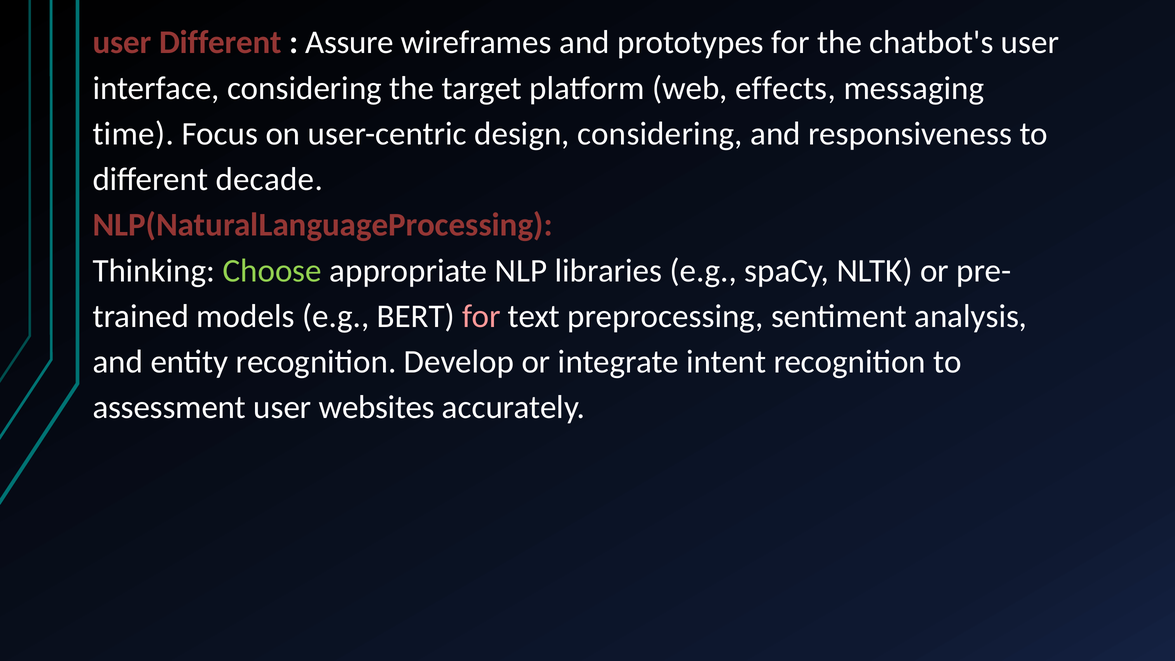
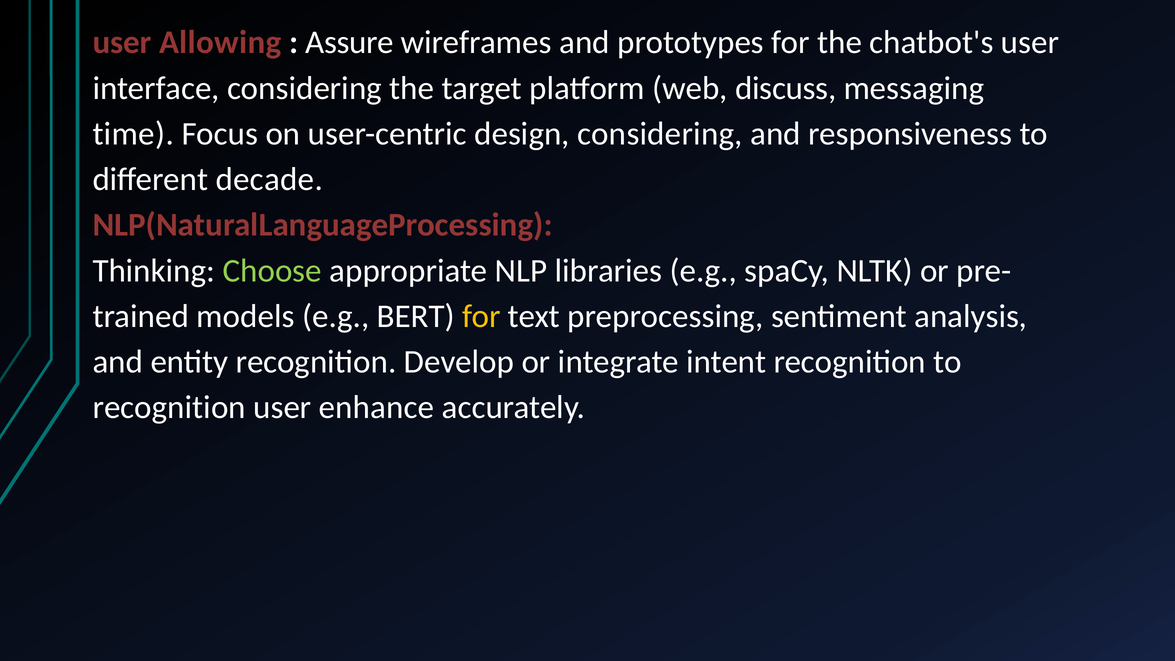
user Different: Different -> Allowing
effects: effects -> discuss
for at (481, 316) colour: pink -> yellow
assessment at (169, 408): assessment -> recognition
websites: websites -> enhance
